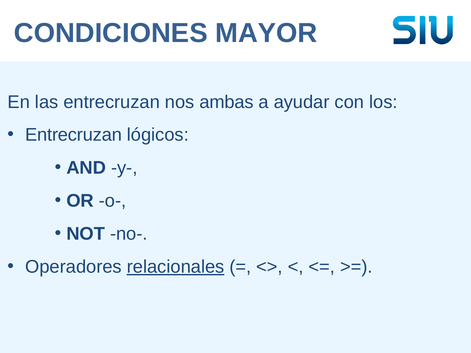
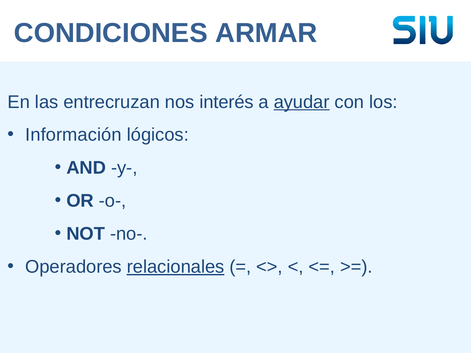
MAYOR: MAYOR -> ARMAR
ambas: ambas -> interés
ayudar underline: none -> present
Entrecruzan at (74, 135): Entrecruzan -> Información
